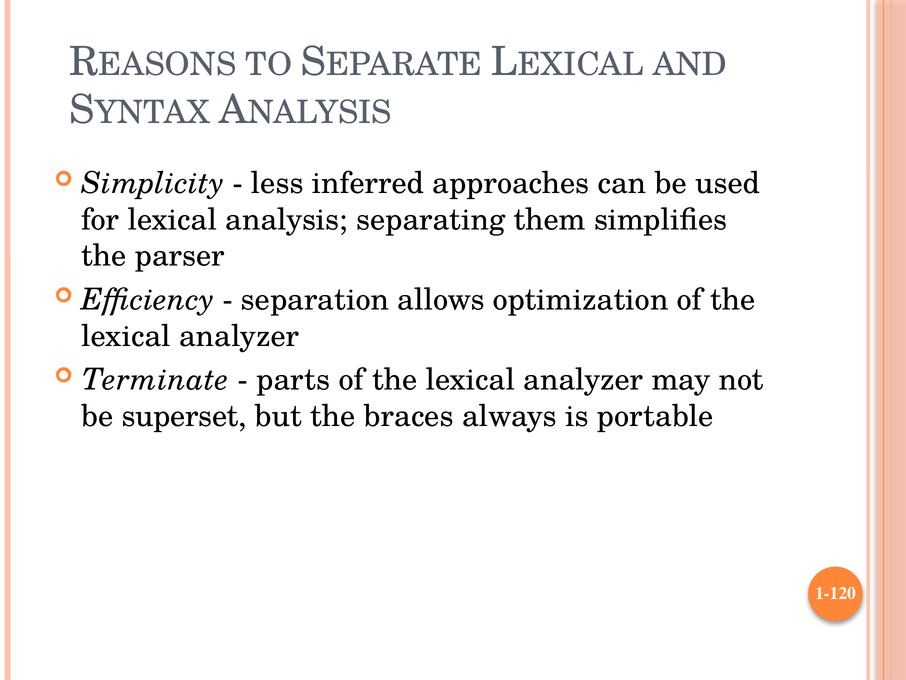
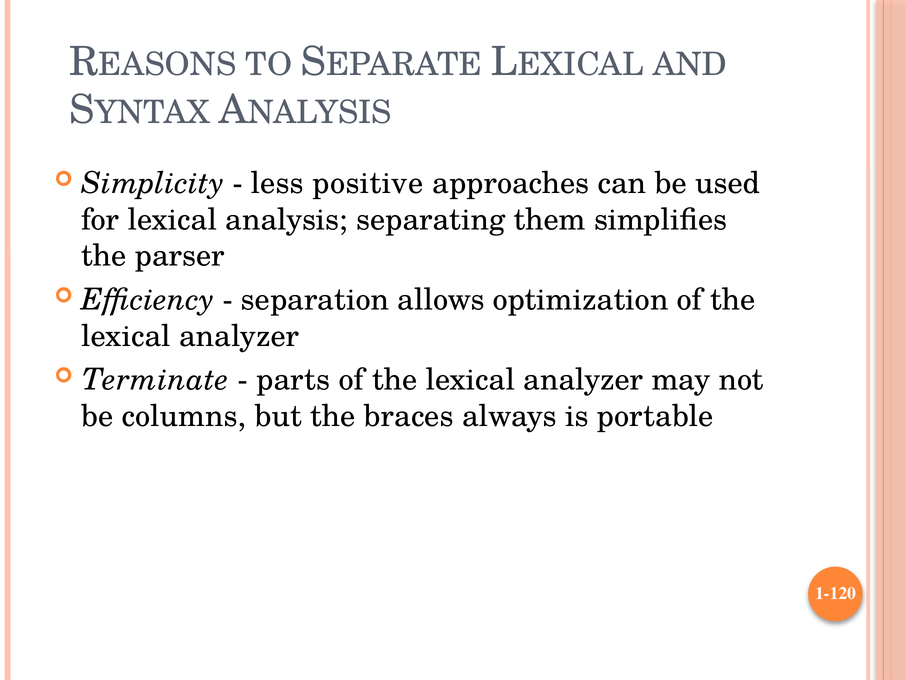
inferred: inferred -> positive
superset: superset -> columns
